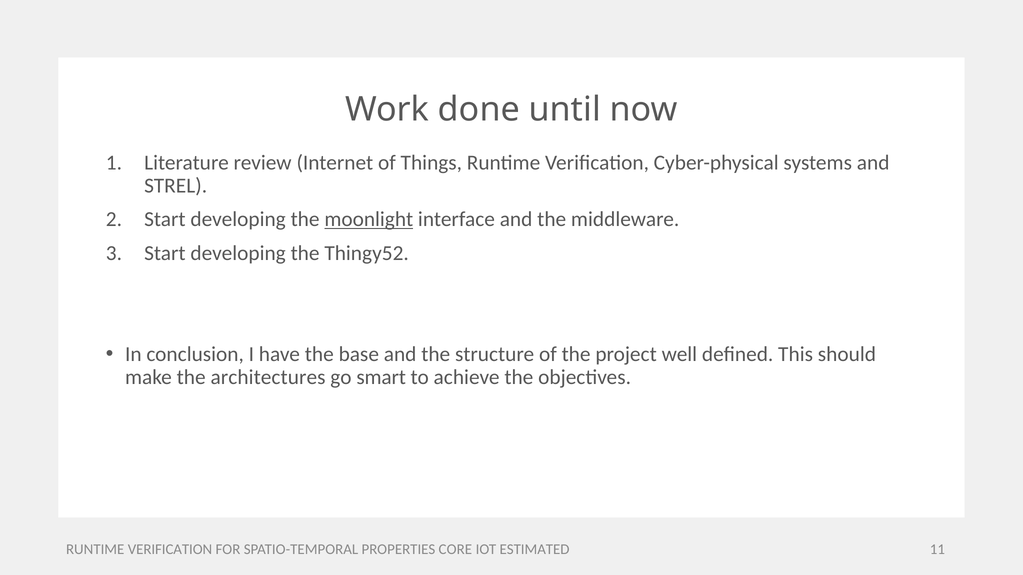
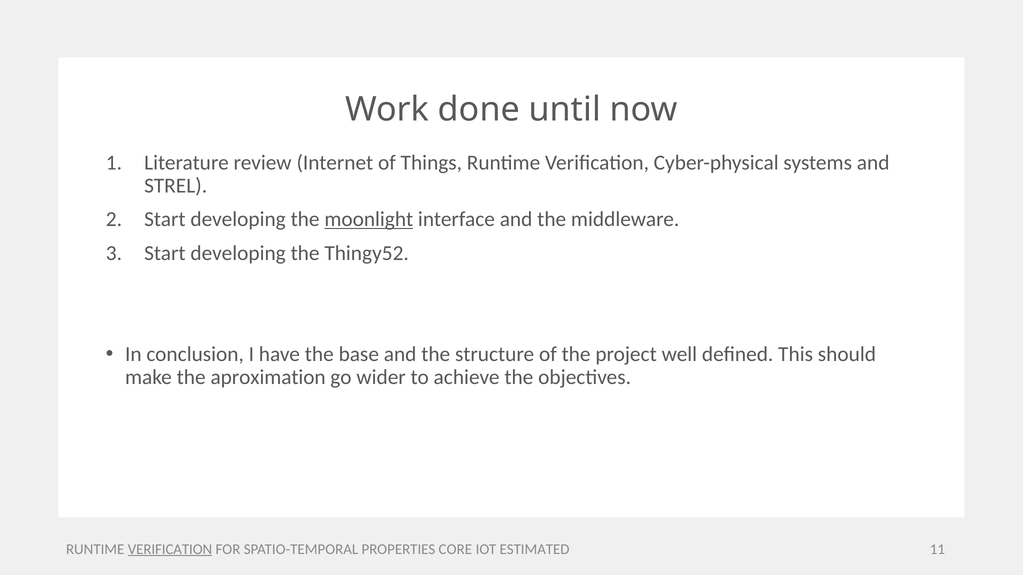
architectures: architectures -> aproximation
smart: smart -> wider
VERIFICATION at (170, 550) underline: none -> present
